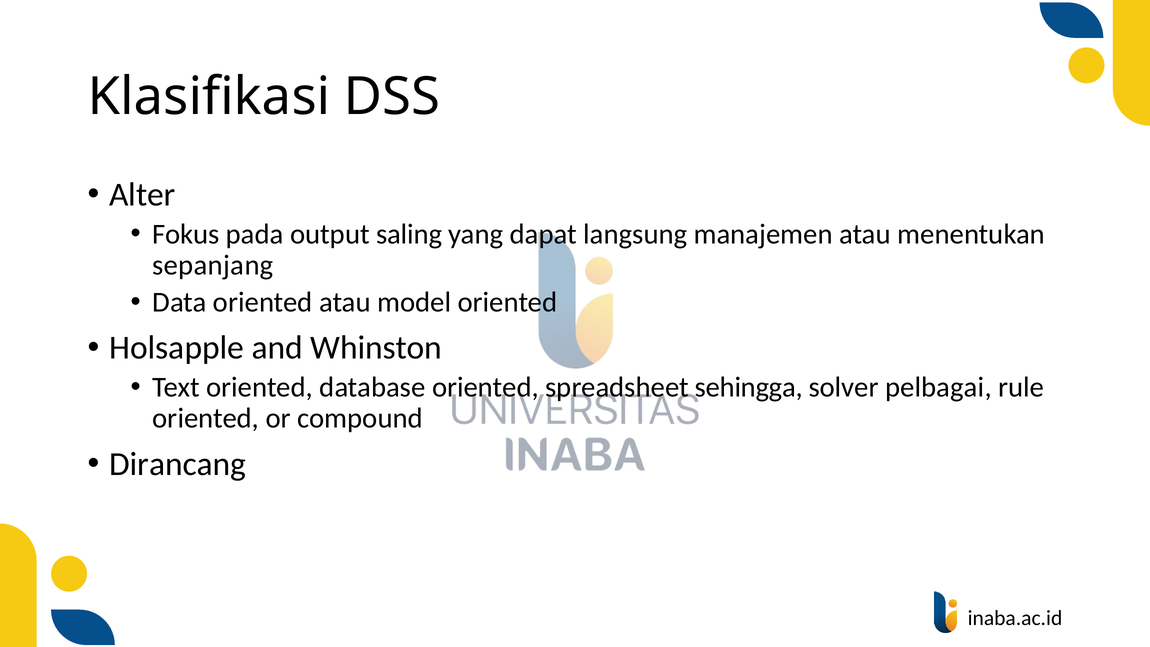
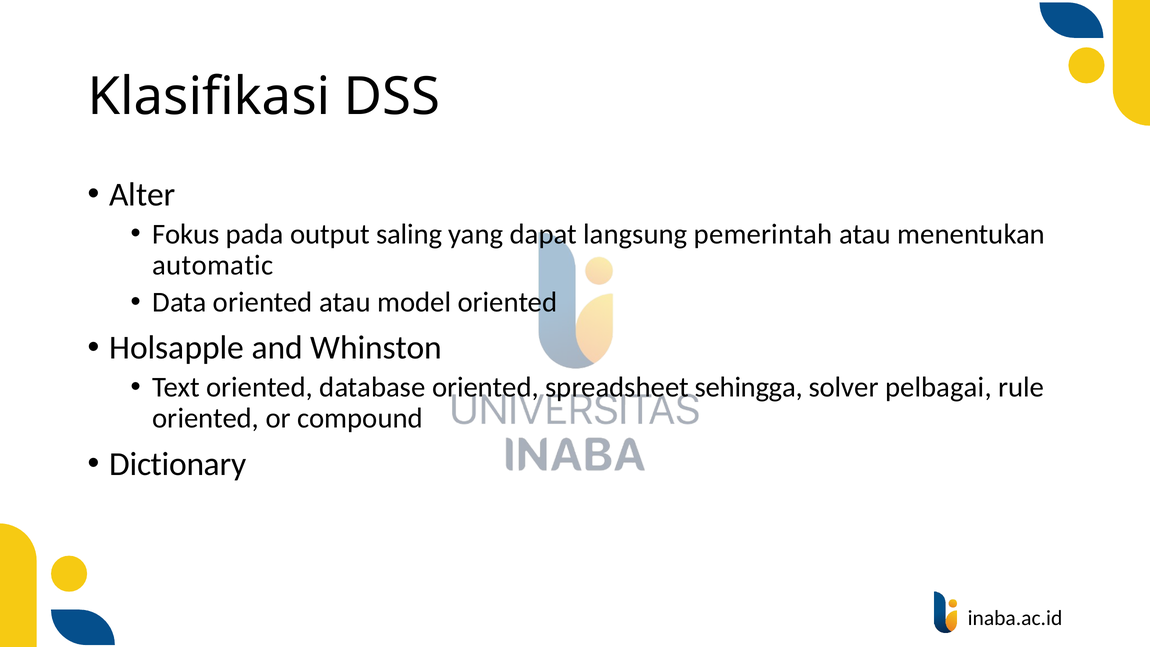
manajemen: manajemen -> pemerintah
sepanjang: sepanjang -> automatic
Dirancang: Dirancang -> Dictionary
